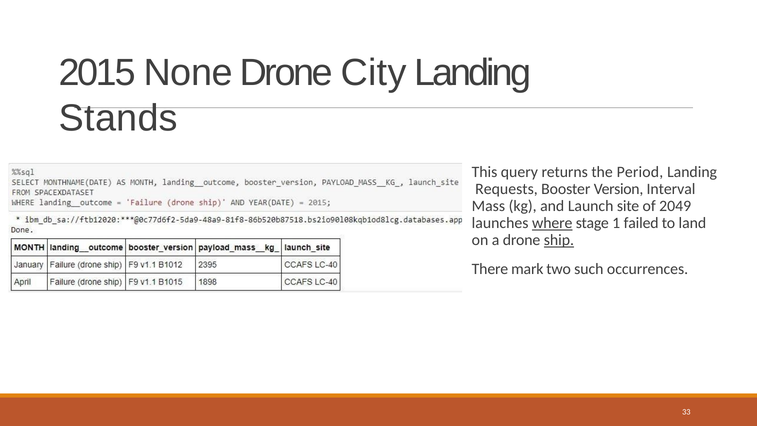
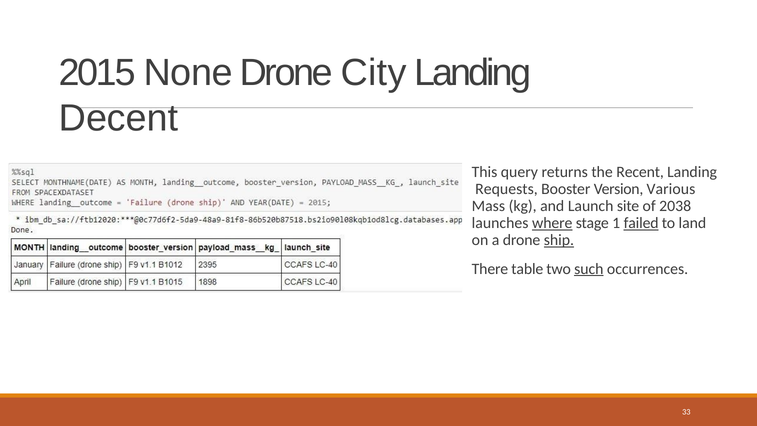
Stands: Stands -> Decent
Period: Period -> Recent
Interval: Interval -> Various
2049: 2049 -> 2038
failed underline: none -> present
mark: mark -> table
such underline: none -> present
